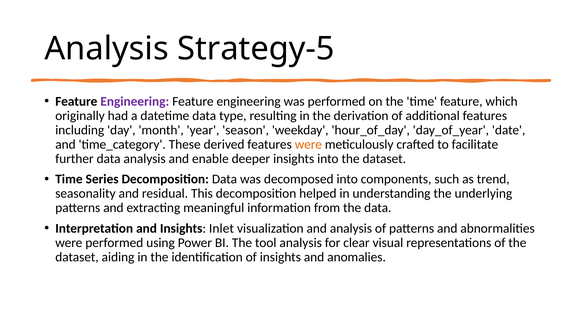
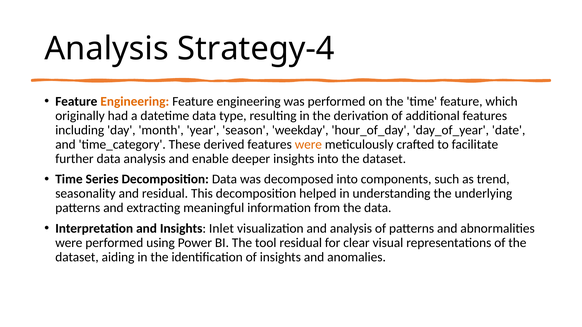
Strategy-5: Strategy-5 -> Strategy-4
Engineering at (135, 101) colour: purple -> orange
tool analysis: analysis -> residual
